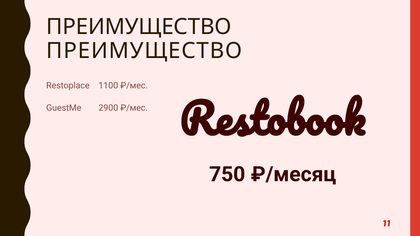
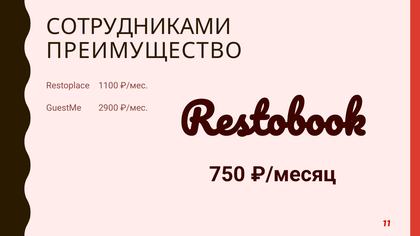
ПРЕИМУЩЕСТВО at (139, 27): ПРЕИМУЩЕСТВО -> СОТРУДНИКАМИ
